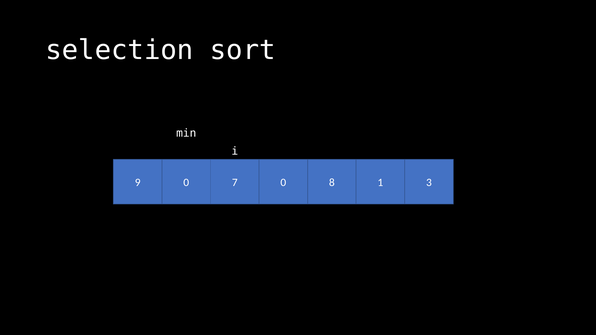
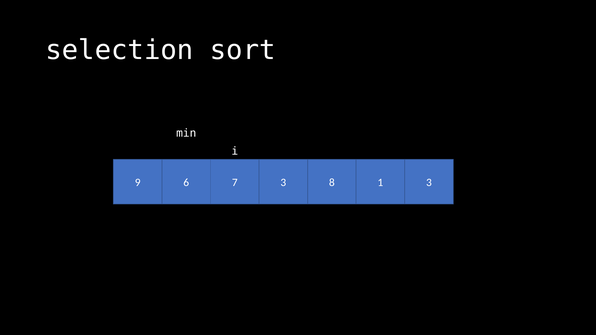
9 0: 0 -> 6
7 0: 0 -> 3
